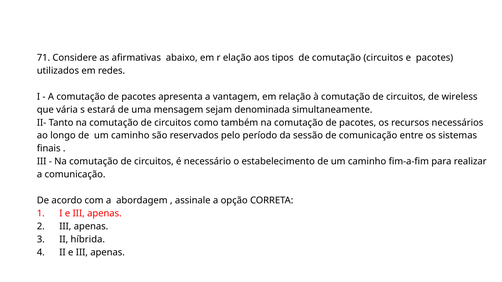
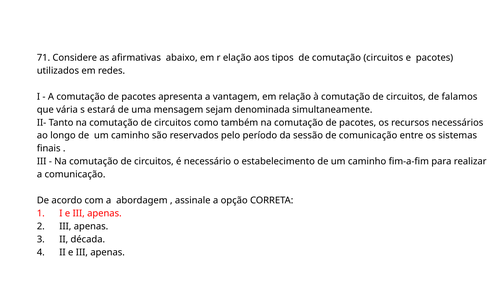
wireless: wireless -> falamos
híbrida: híbrida -> década
